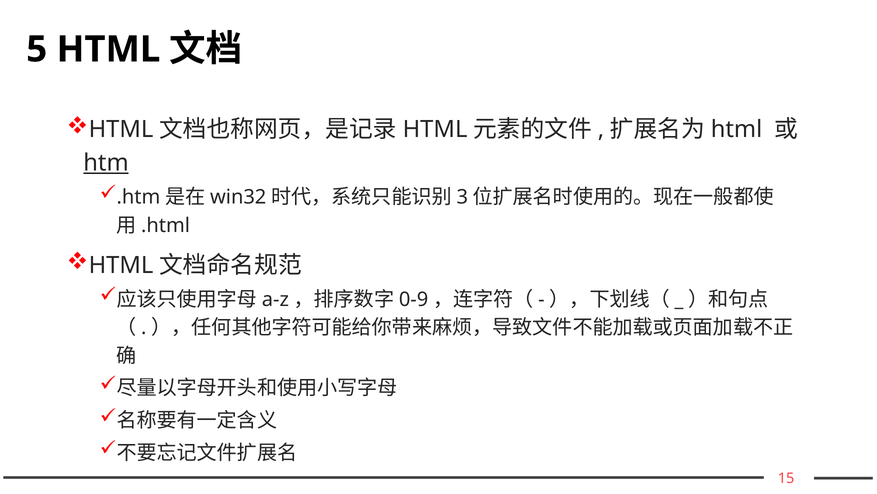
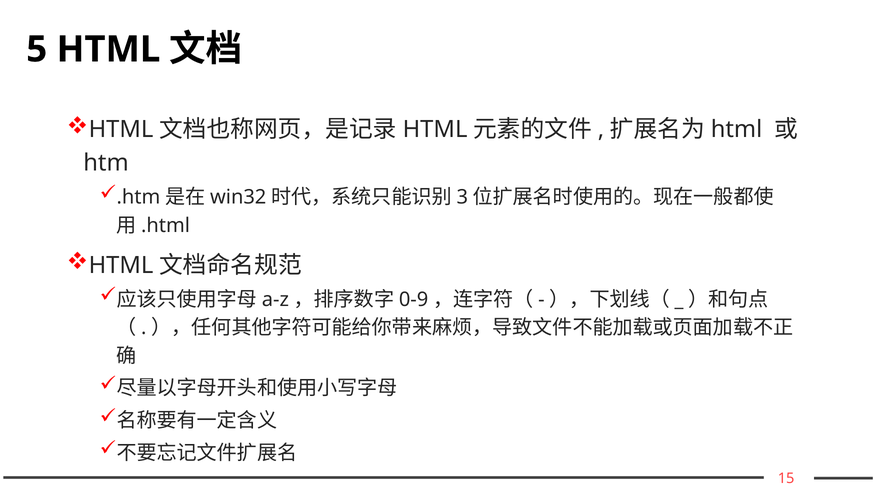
htm underline: present -> none
